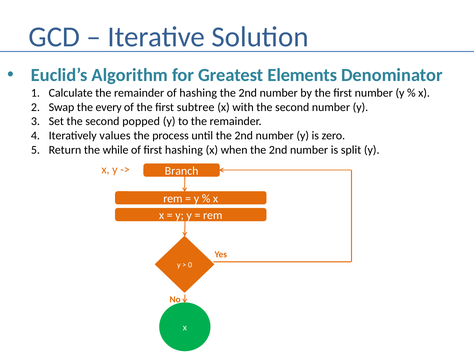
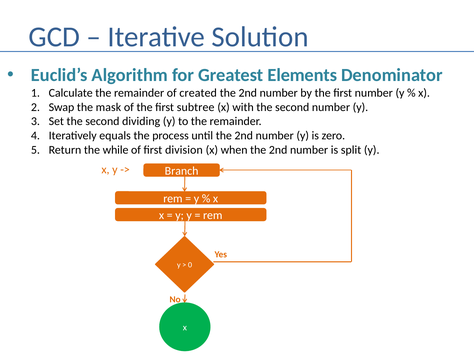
of hashing: hashing -> created
every: every -> mask
popped: popped -> dividing
values: values -> equals
first hashing: hashing -> division
